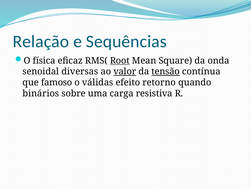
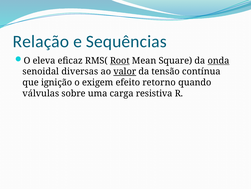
física: física -> eleva
onda underline: none -> present
tensão underline: present -> none
famoso: famoso -> ignição
válidas: válidas -> exigem
binários: binários -> válvulas
